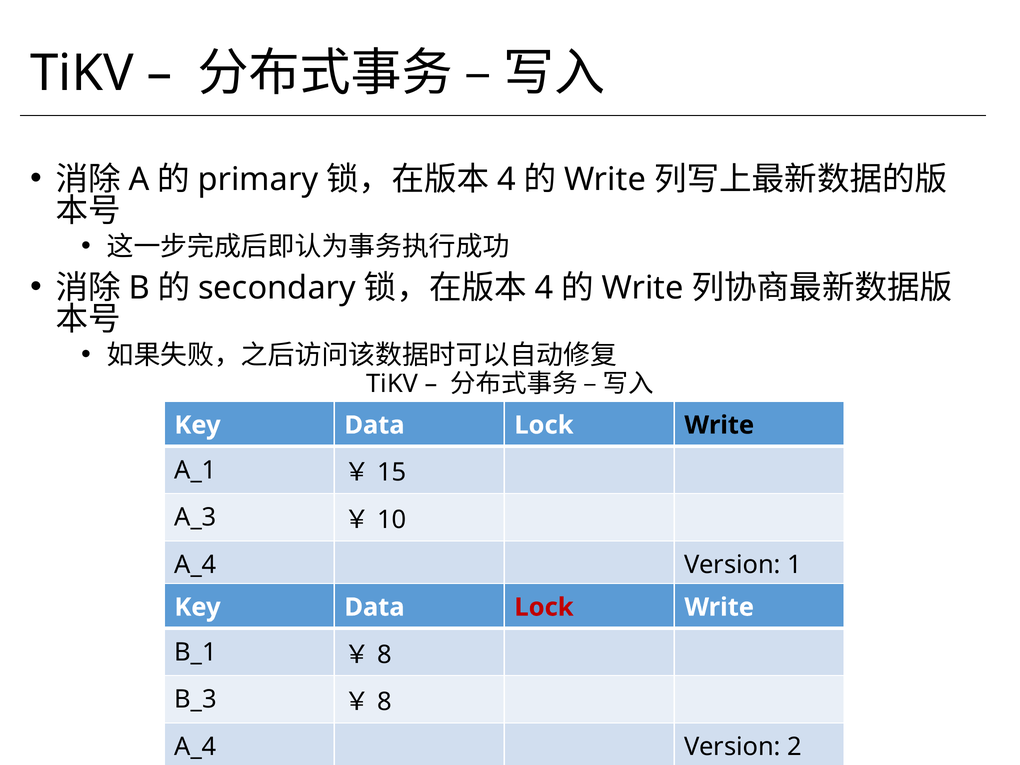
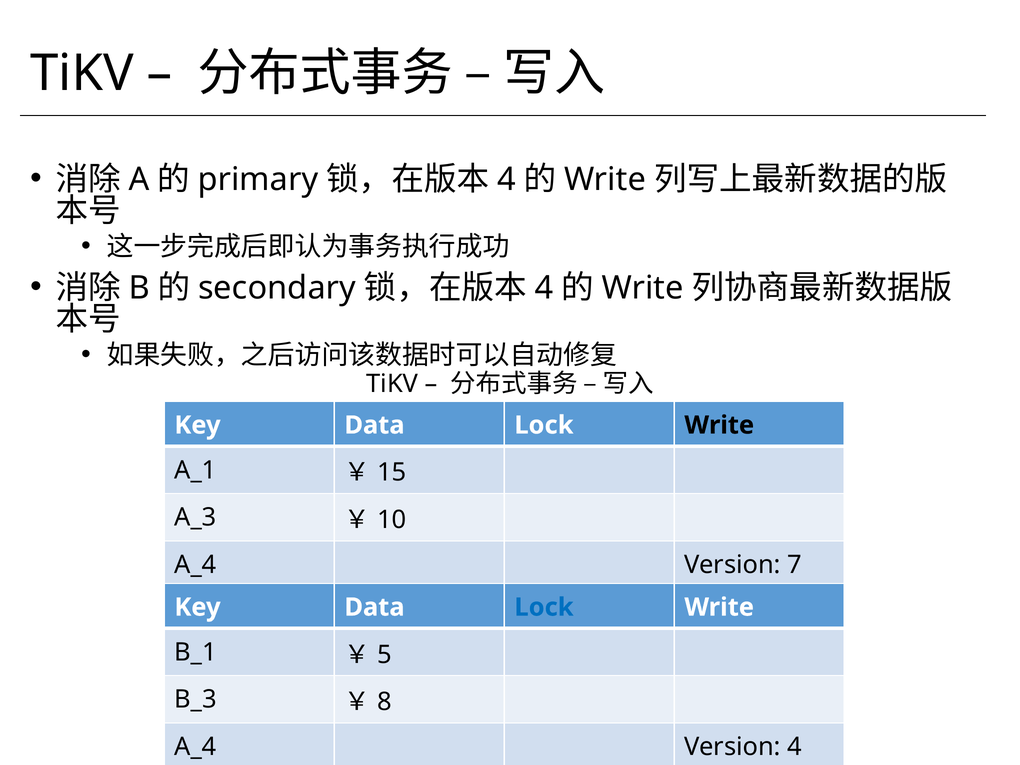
1: 1 -> 7
Lock at (544, 607) colour: red -> blue
8 at (385, 655): 8 -> 5
Version 2: 2 -> 4
